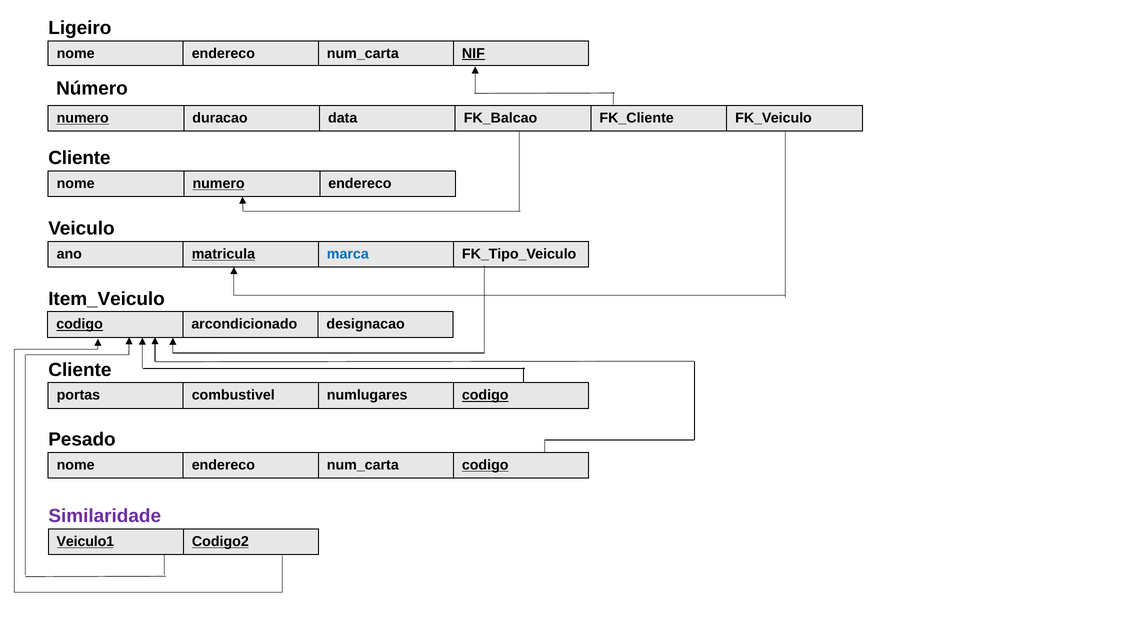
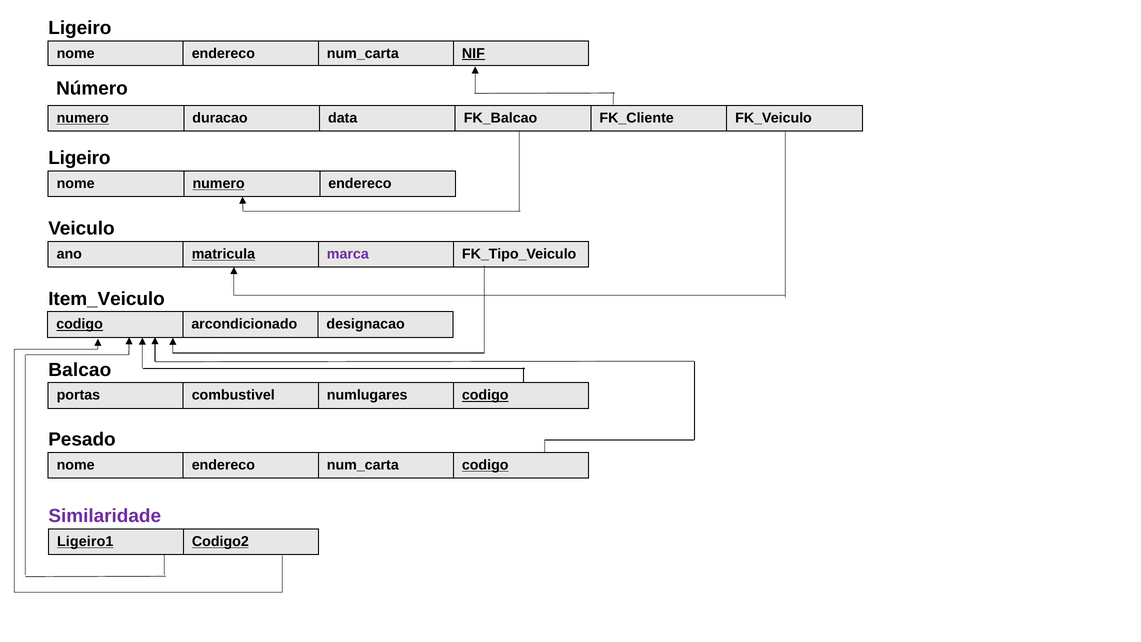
Cliente at (79, 158): Cliente -> Ligeiro
marca colour: blue -> purple
Cliente at (80, 370): Cliente -> Balcao
Veiculo1: Veiculo1 -> Ligeiro1
